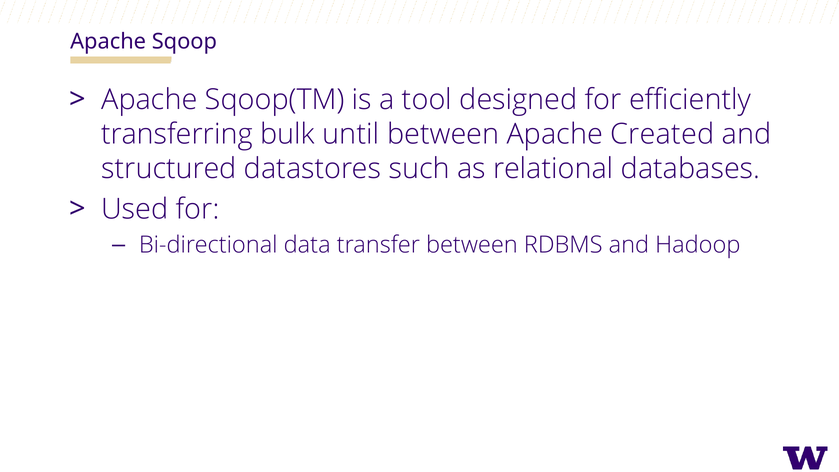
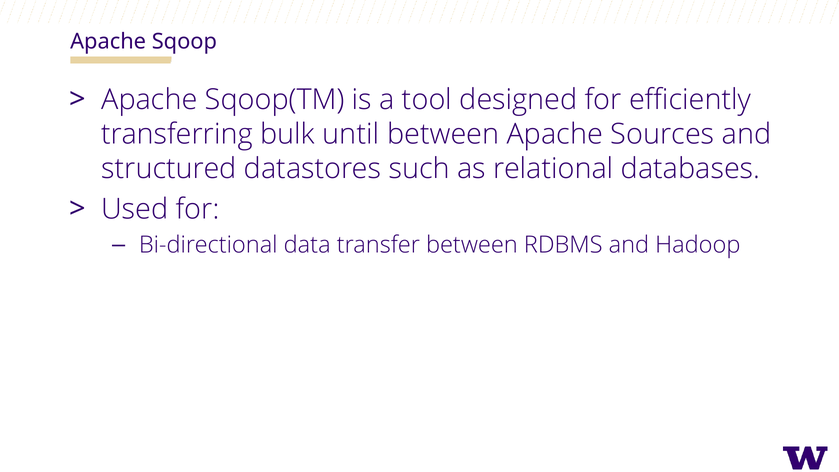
Created: Created -> Sources
